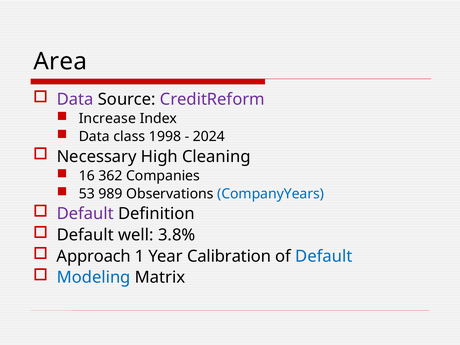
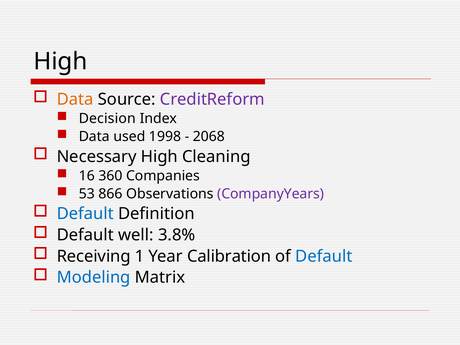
Area at (60, 61): Area -> High
Data at (75, 99) colour: purple -> orange
Increase: Increase -> Decision
class: class -> used
2024: 2024 -> 2068
362: 362 -> 360
989: 989 -> 866
CompanyYears colour: blue -> purple
Default at (85, 214) colour: purple -> blue
Approach: Approach -> Receiving
